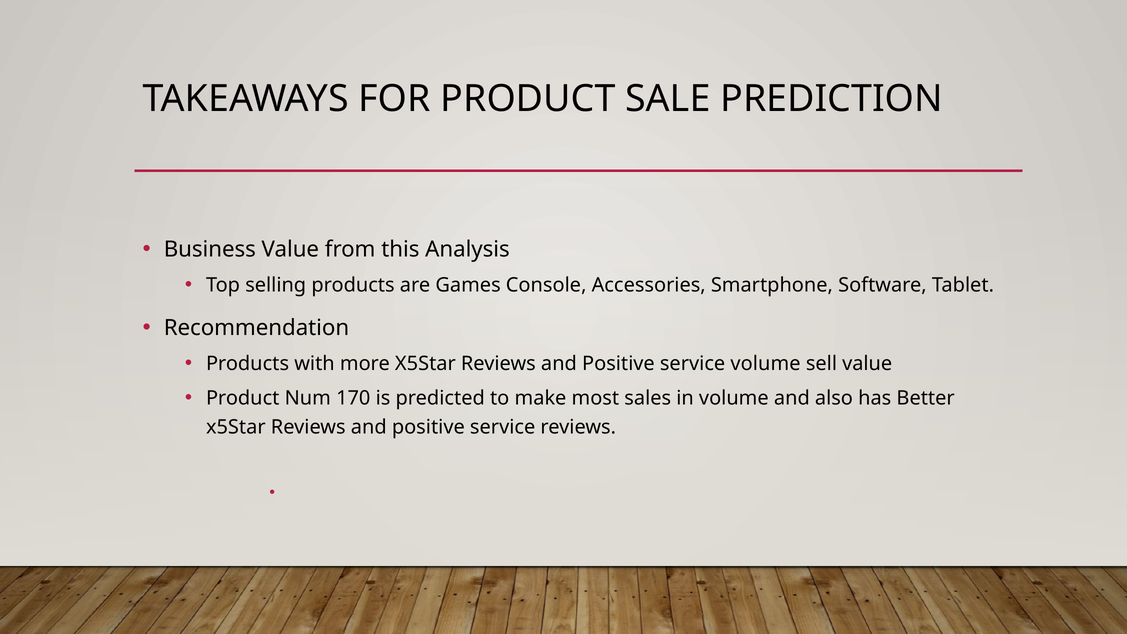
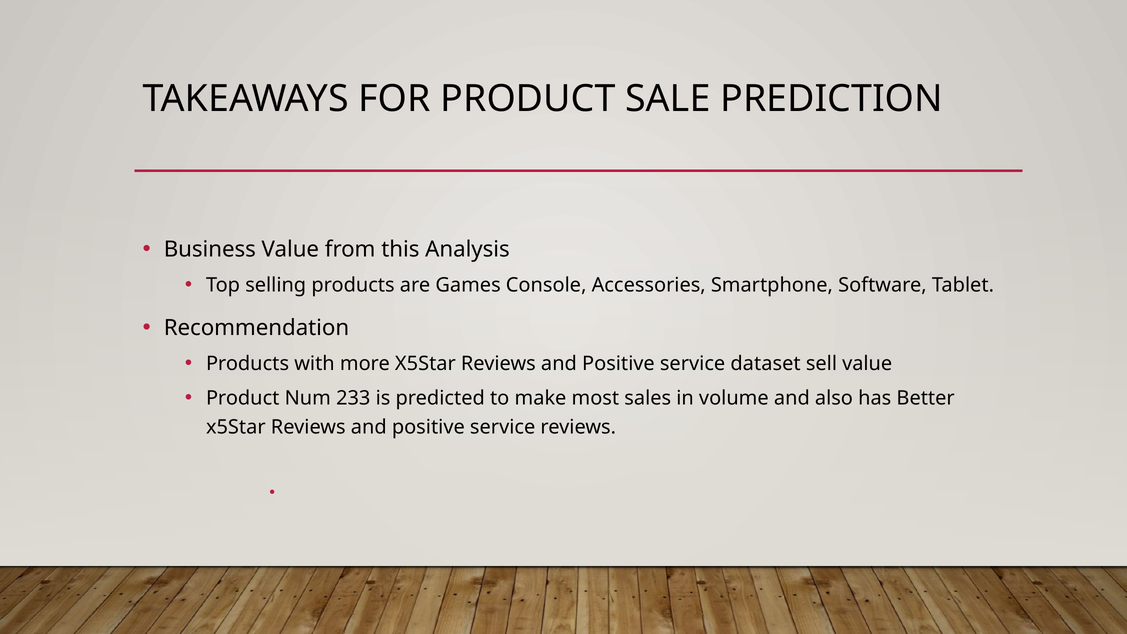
service volume: volume -> dataset
170: 170 -> 233
